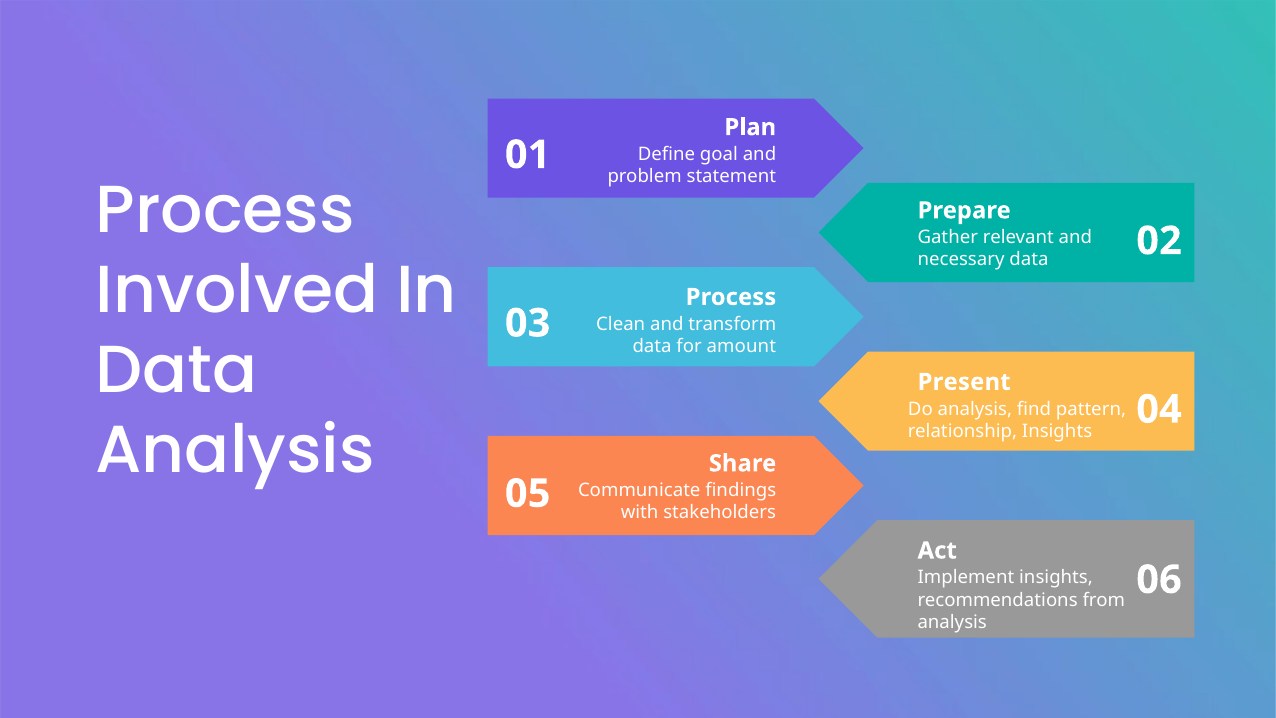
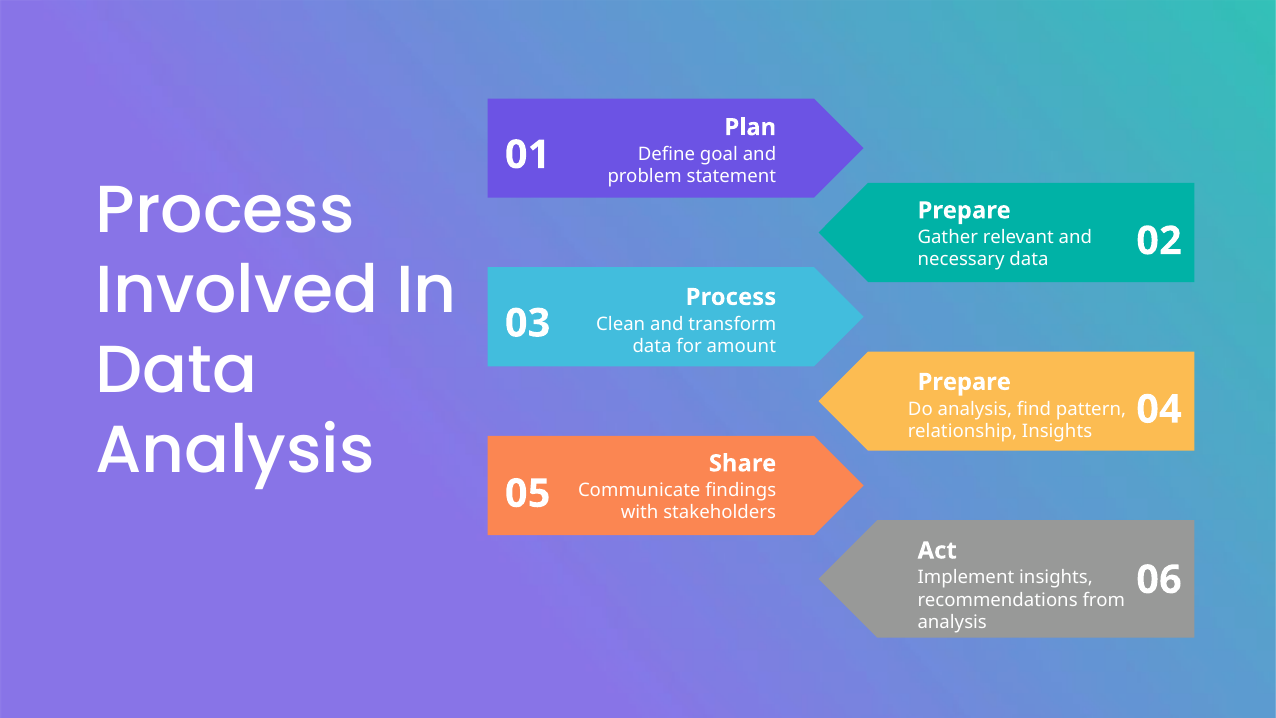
Present at (964, 382): Present -> Prepare
